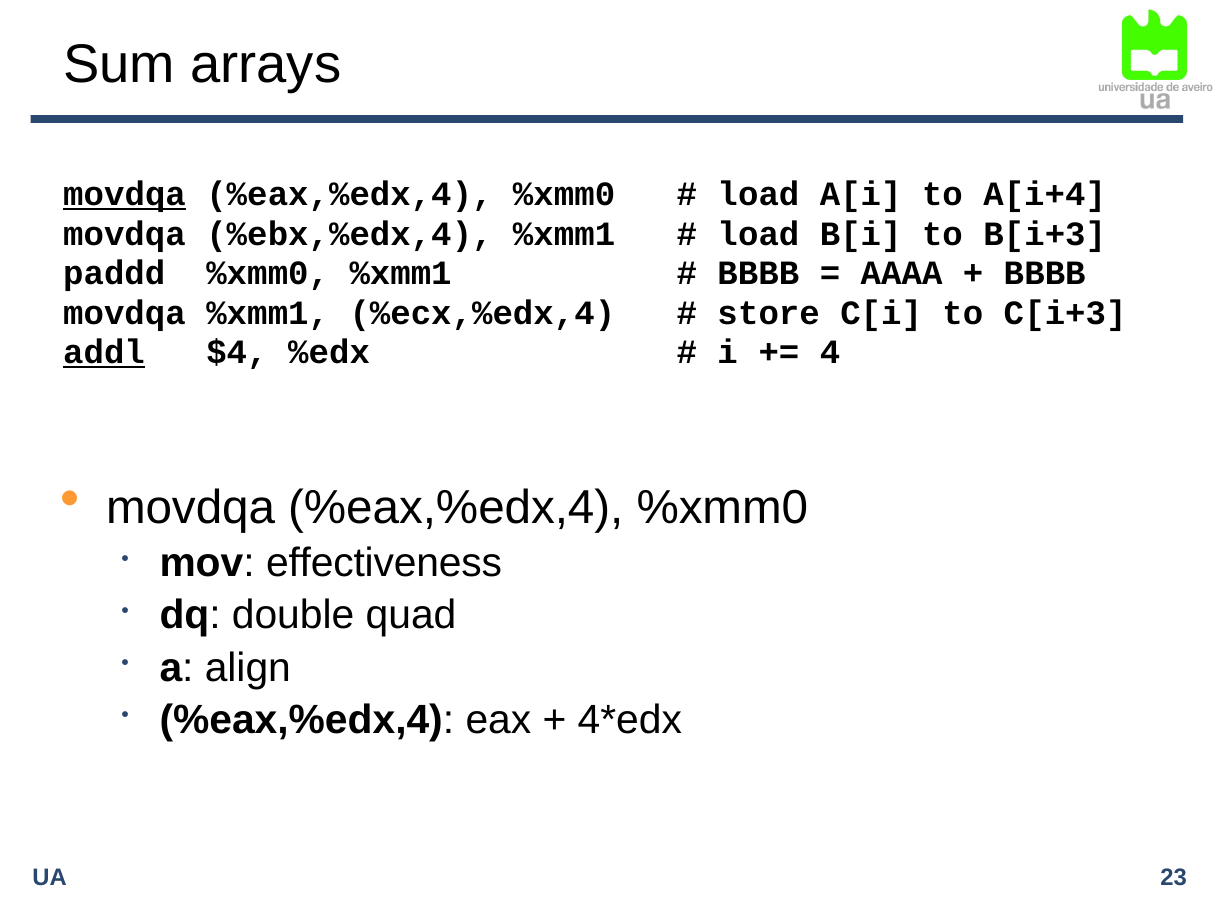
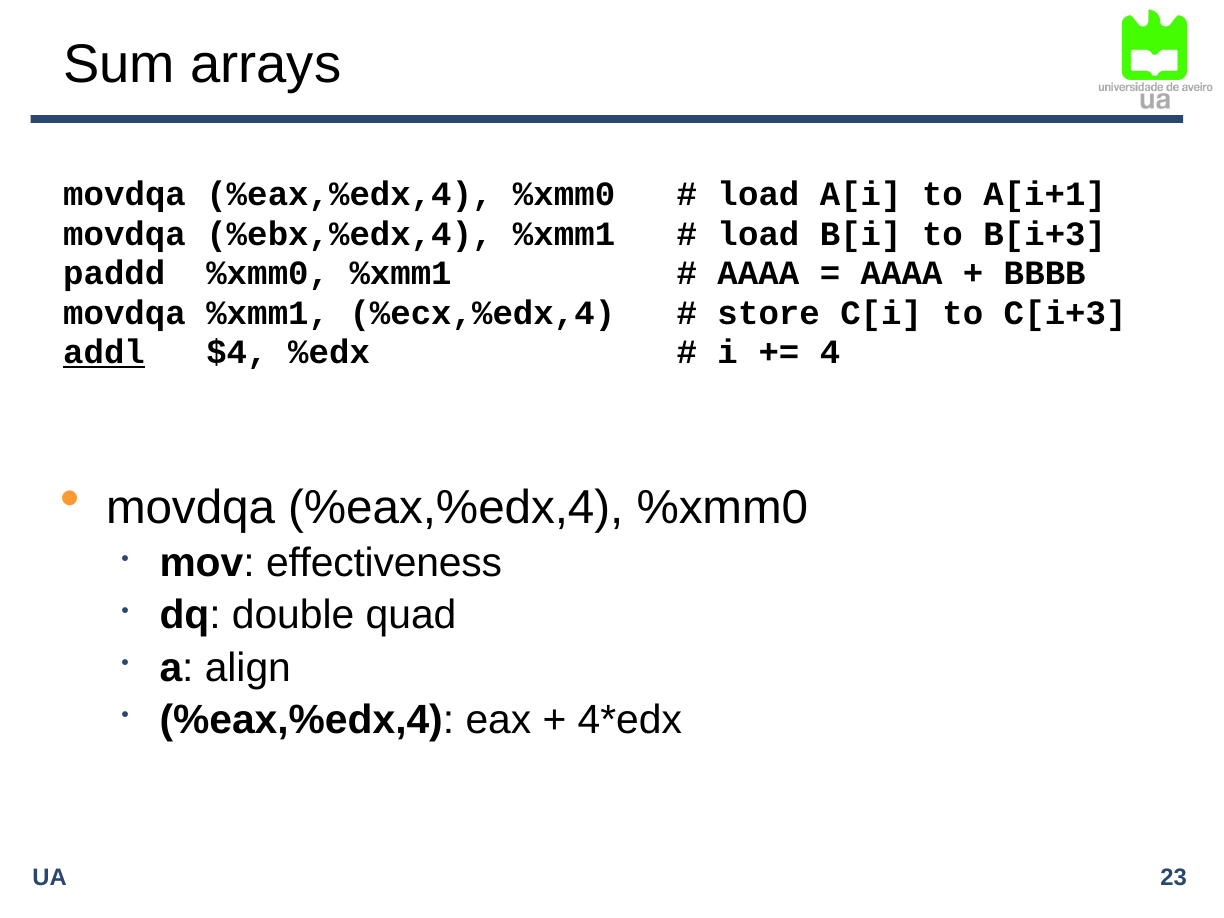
movdqa at (125, 194) underline: present -> none
A[i+4: A[i+4 -> A[i+1
BBBB at (758, 273): BBBB -> AAAA
